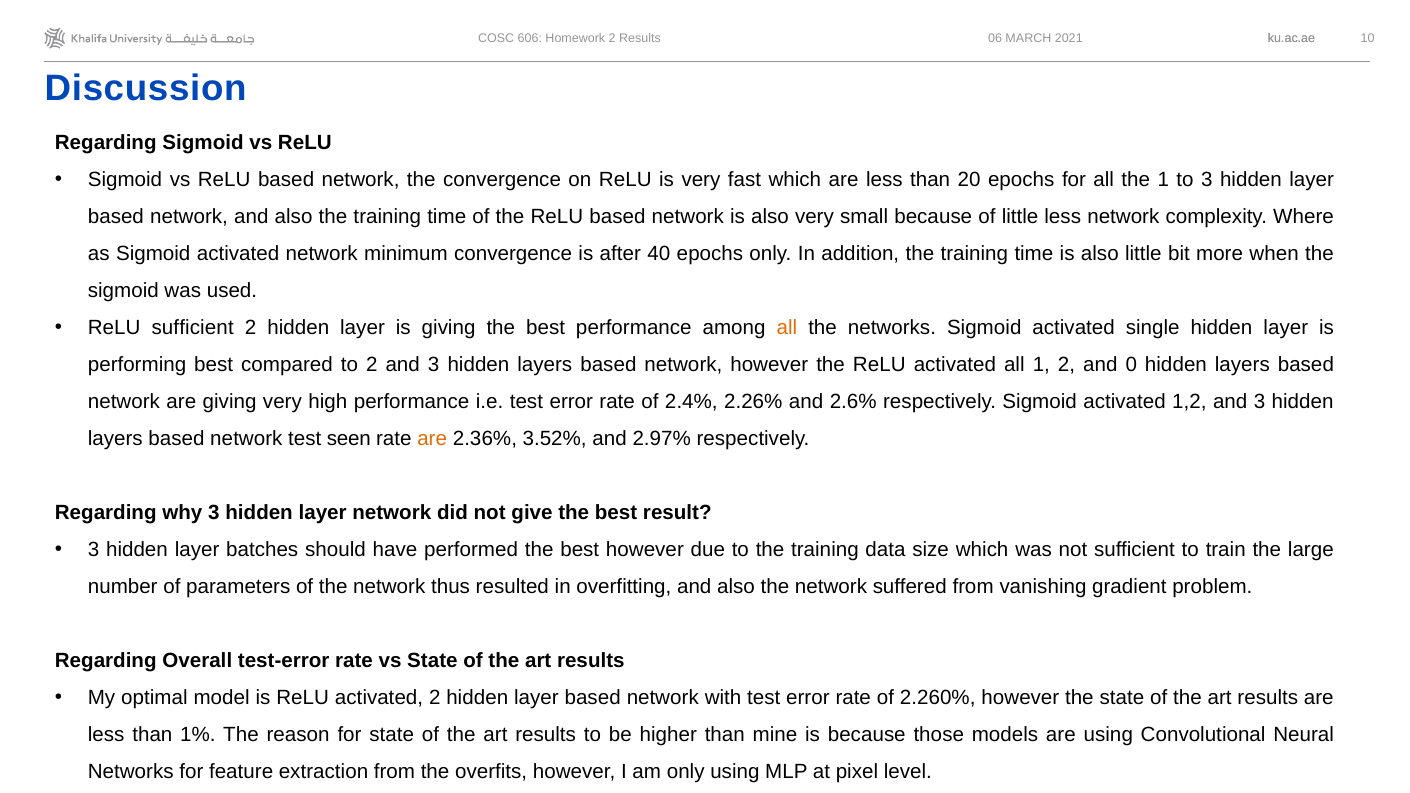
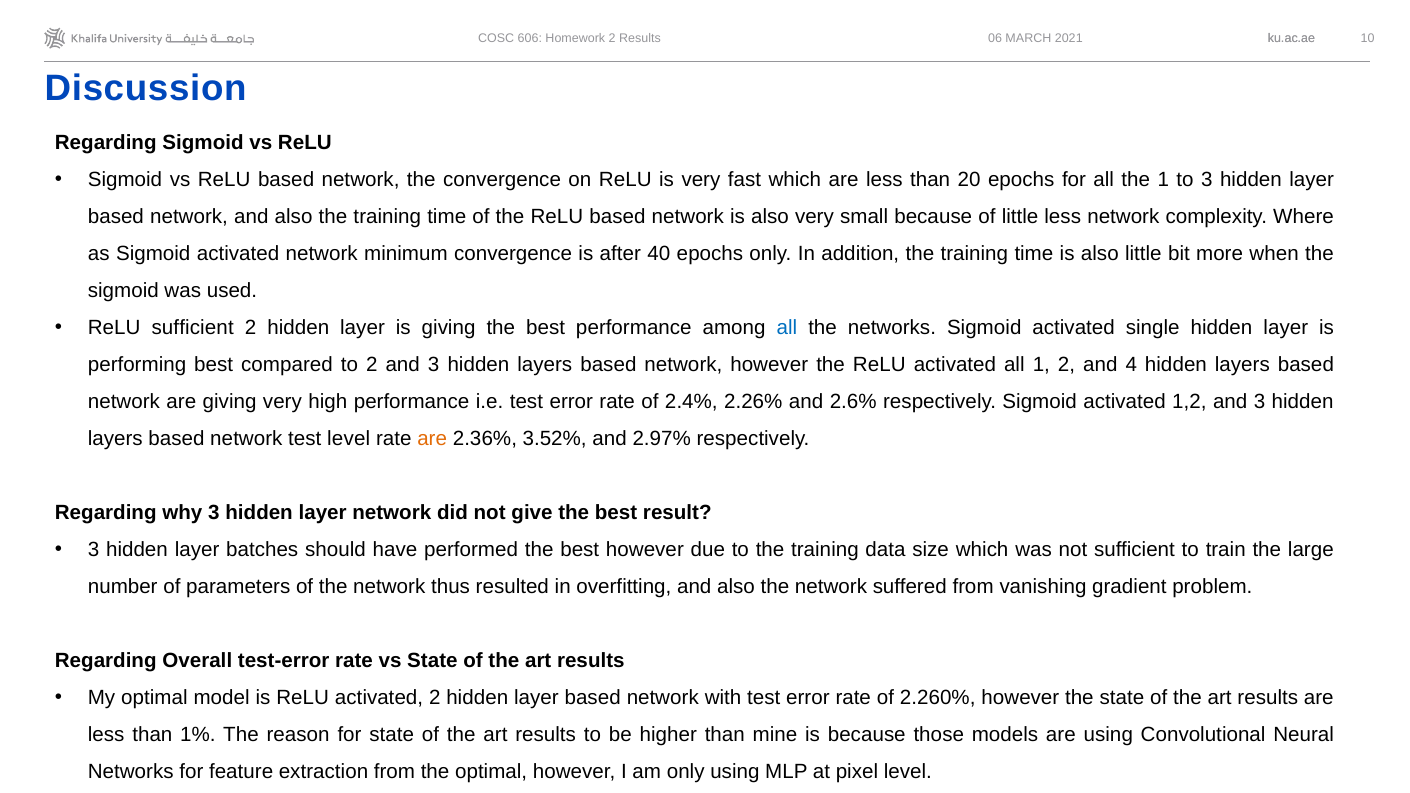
all at (787, 328) colour: orange -> blue
0: 0 -> 4
test seen: seen -> level
the overfits: overfits -> optimal
